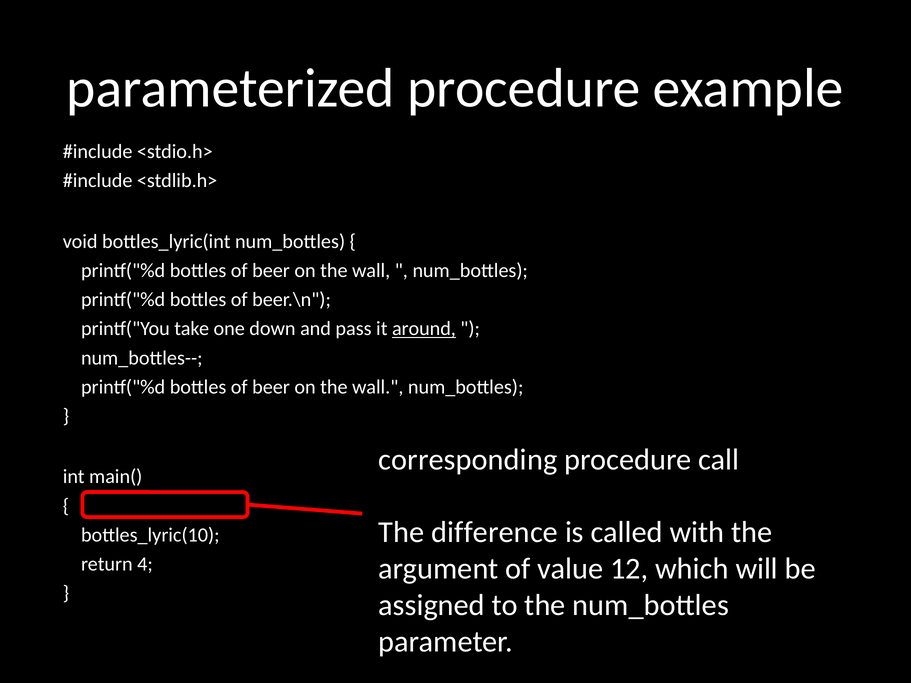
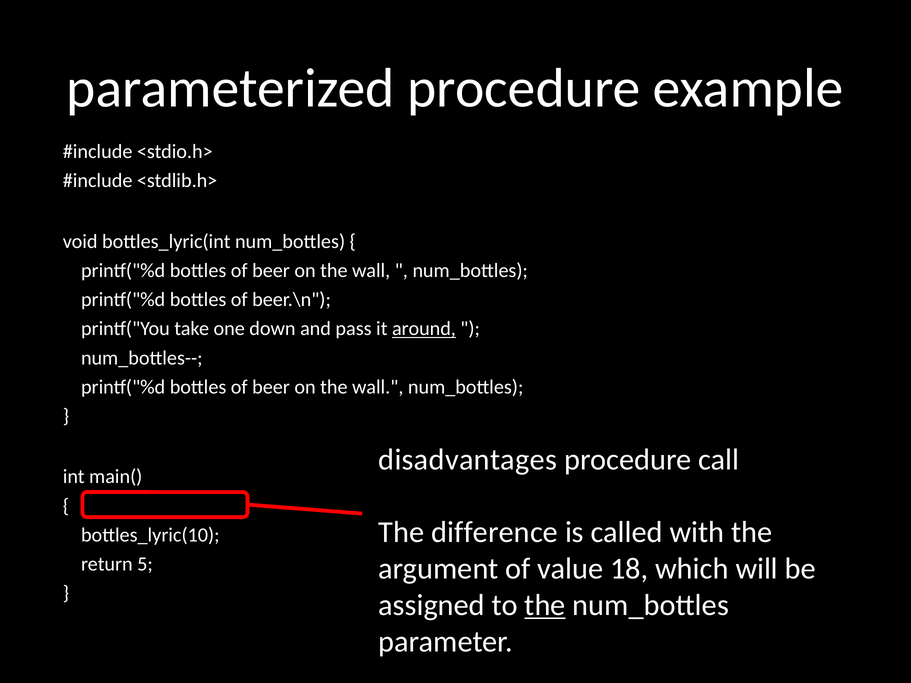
corresponding: corresponding -> disadvantages
4: 4 -> 5
12: 12 -> 18
the at (545, 605) underline: none -> present
